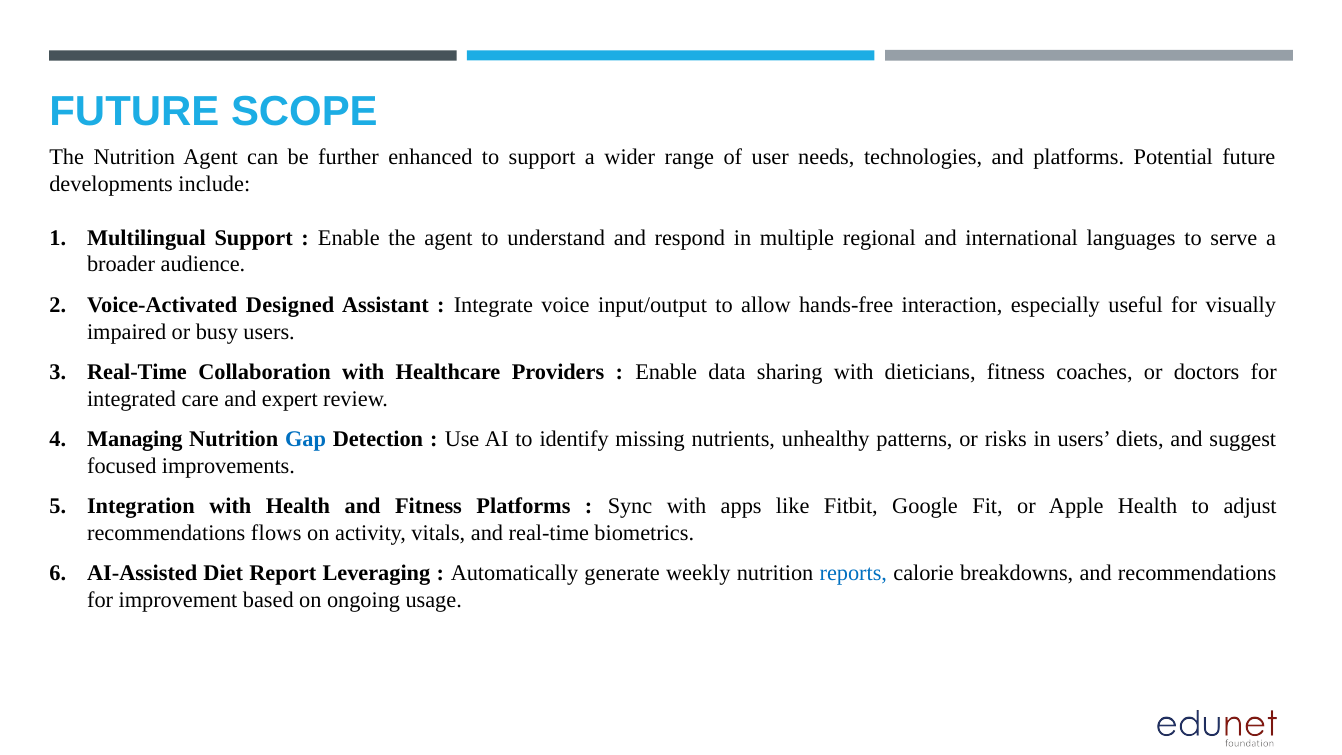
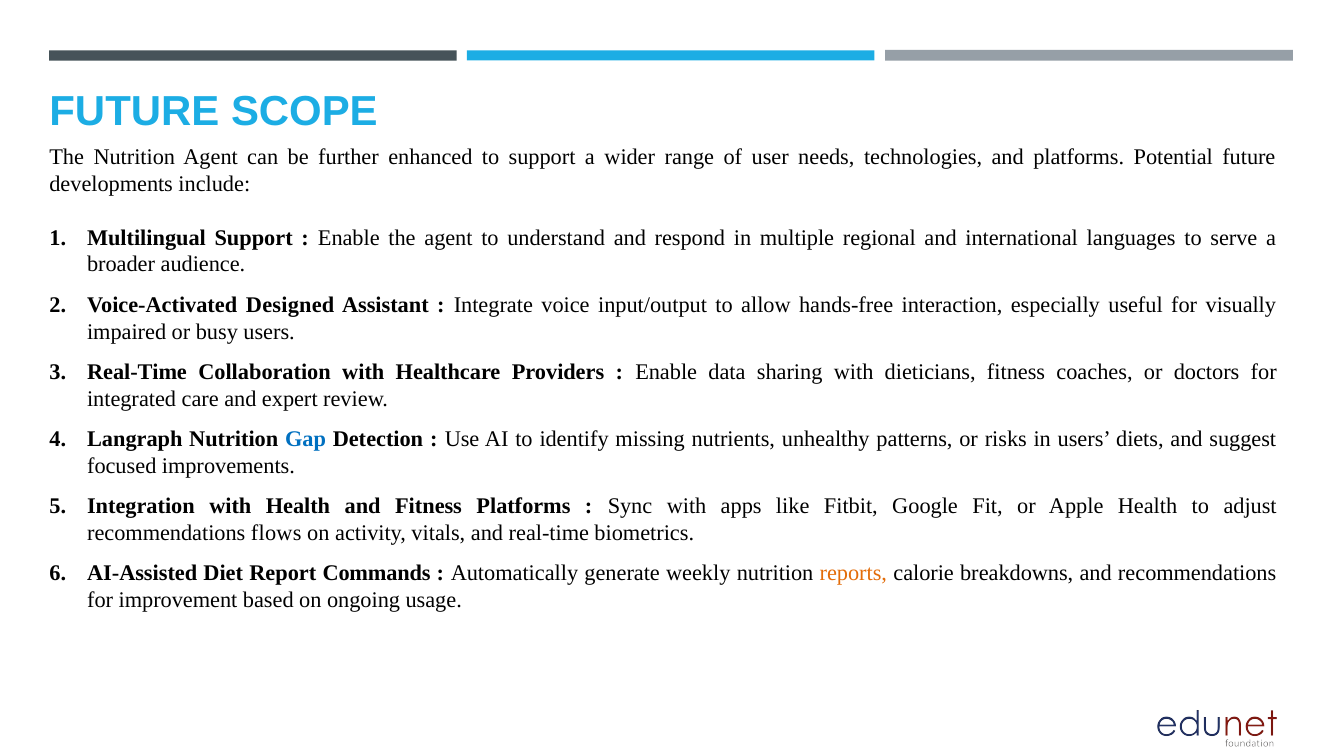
Managing: Managing -> Langraph
Leveraging: Leveraging -> Commands
reports colour: blue -> orange
